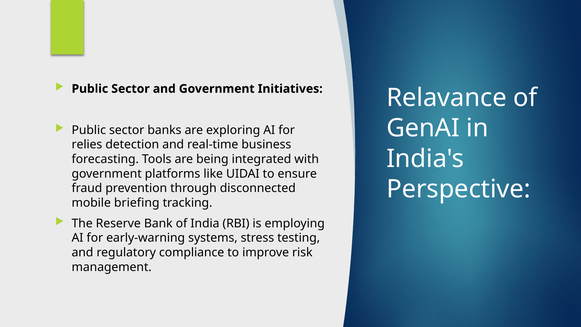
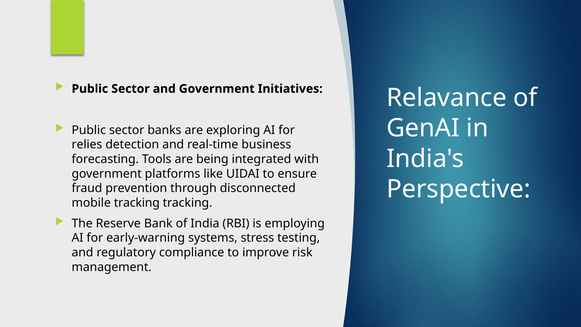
mobile briefing: briefing -> tracking
